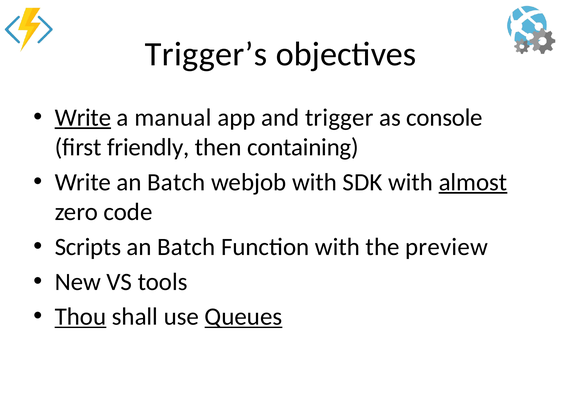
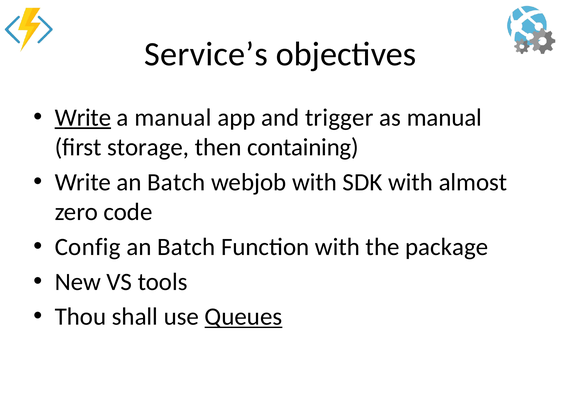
Trigger’s: Trigger’s -> Service’s
as console: console -> manual
friendly: friendly -> storage
almost underline: present -> none
Scripts: Scripts -> Config
preview: preview -> package
Thou underline: present -> none
